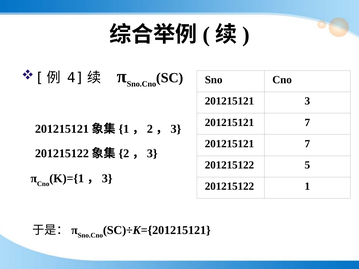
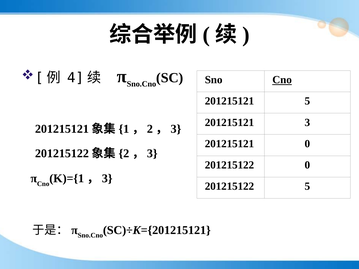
Cno at (282, 80) underline: none -> present
201215121 3: 3 -> 5
7 at (307, 123): 7 -> 3
7 at (307, 144): 7 -> 0
201215122 5: 5 -> 0
201215122 1: 1 -> 5
